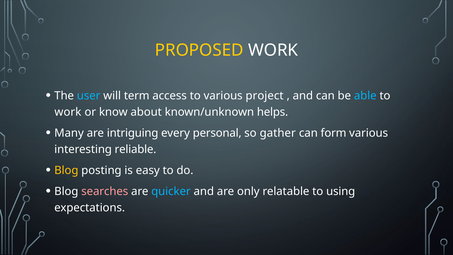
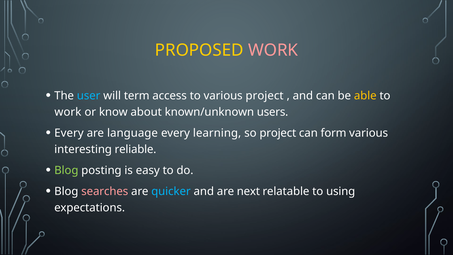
WORK at (273, 50) colour: white -> pink
able colour: light blue -> yellow
helps: helps -> users
Many at (69, 133): Many -> Every
intriguing: intriguing -> language
personal: personal -> learning
so gather: gather -> project
Blog at (66, 170) colour: yellow -> light green
only: only -> next
